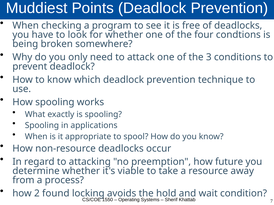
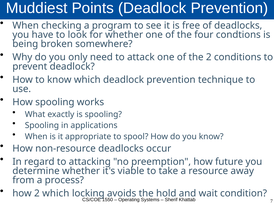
the 3: 3 -> 2
2 found: found -> which
